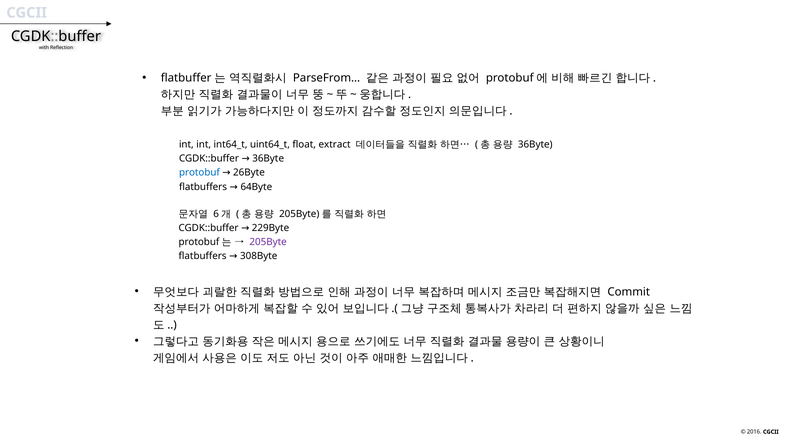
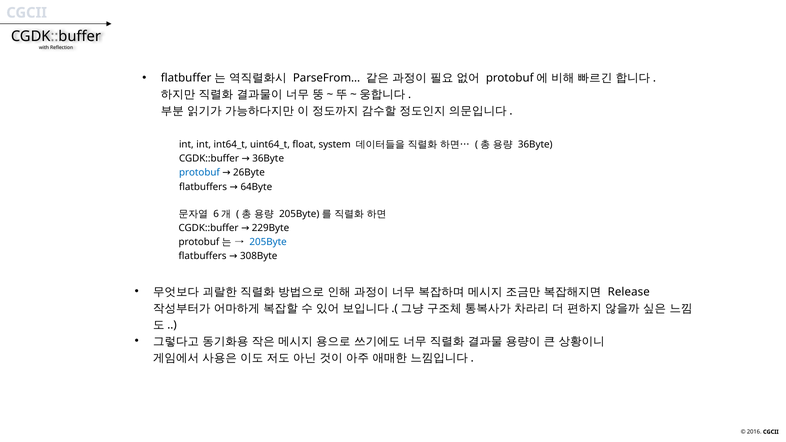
extract: extract -> system
205Byte colour: purple -> blue
Commit: Commit -> Release
